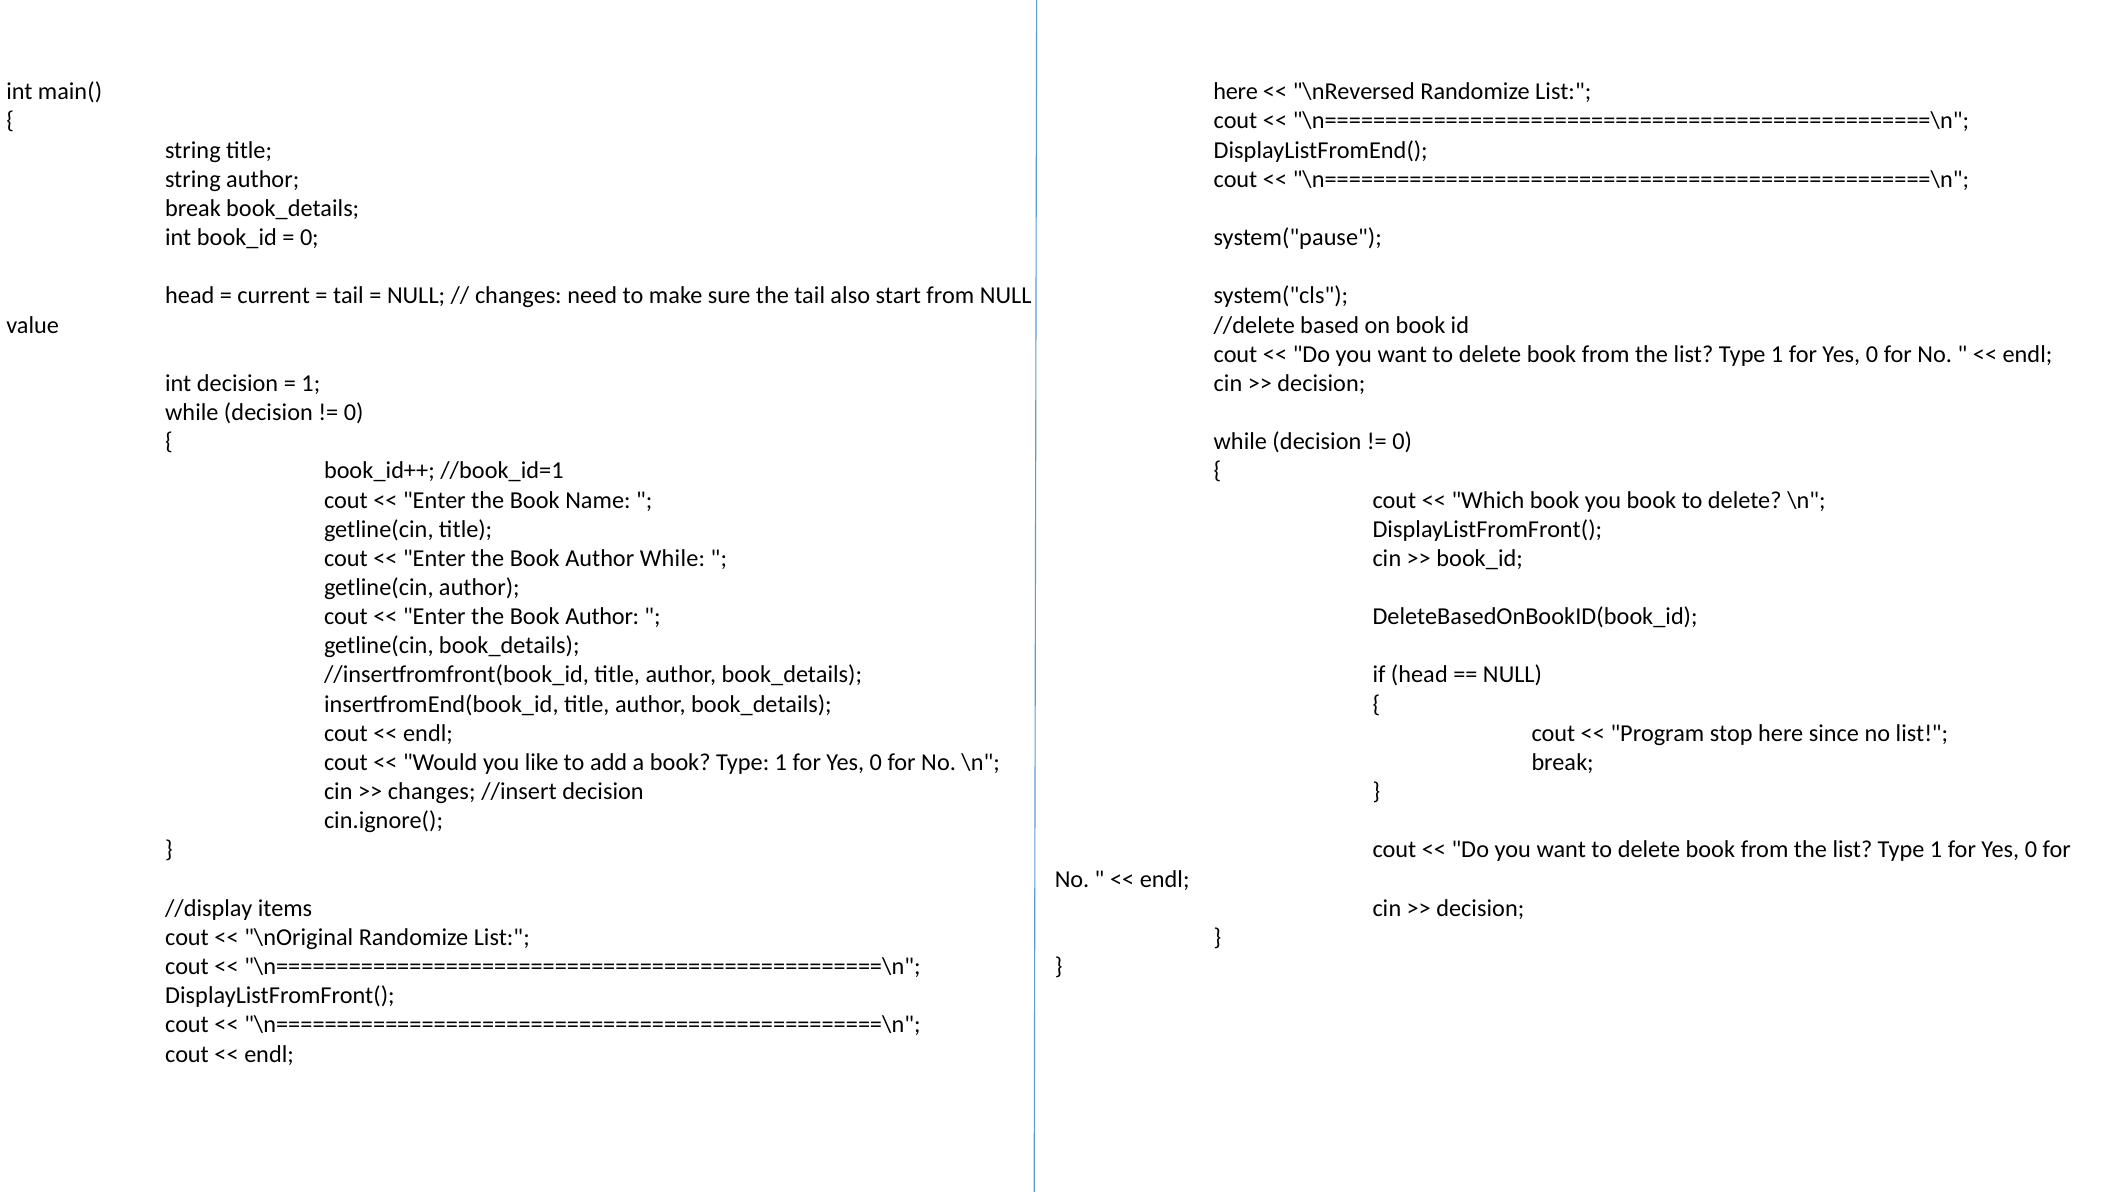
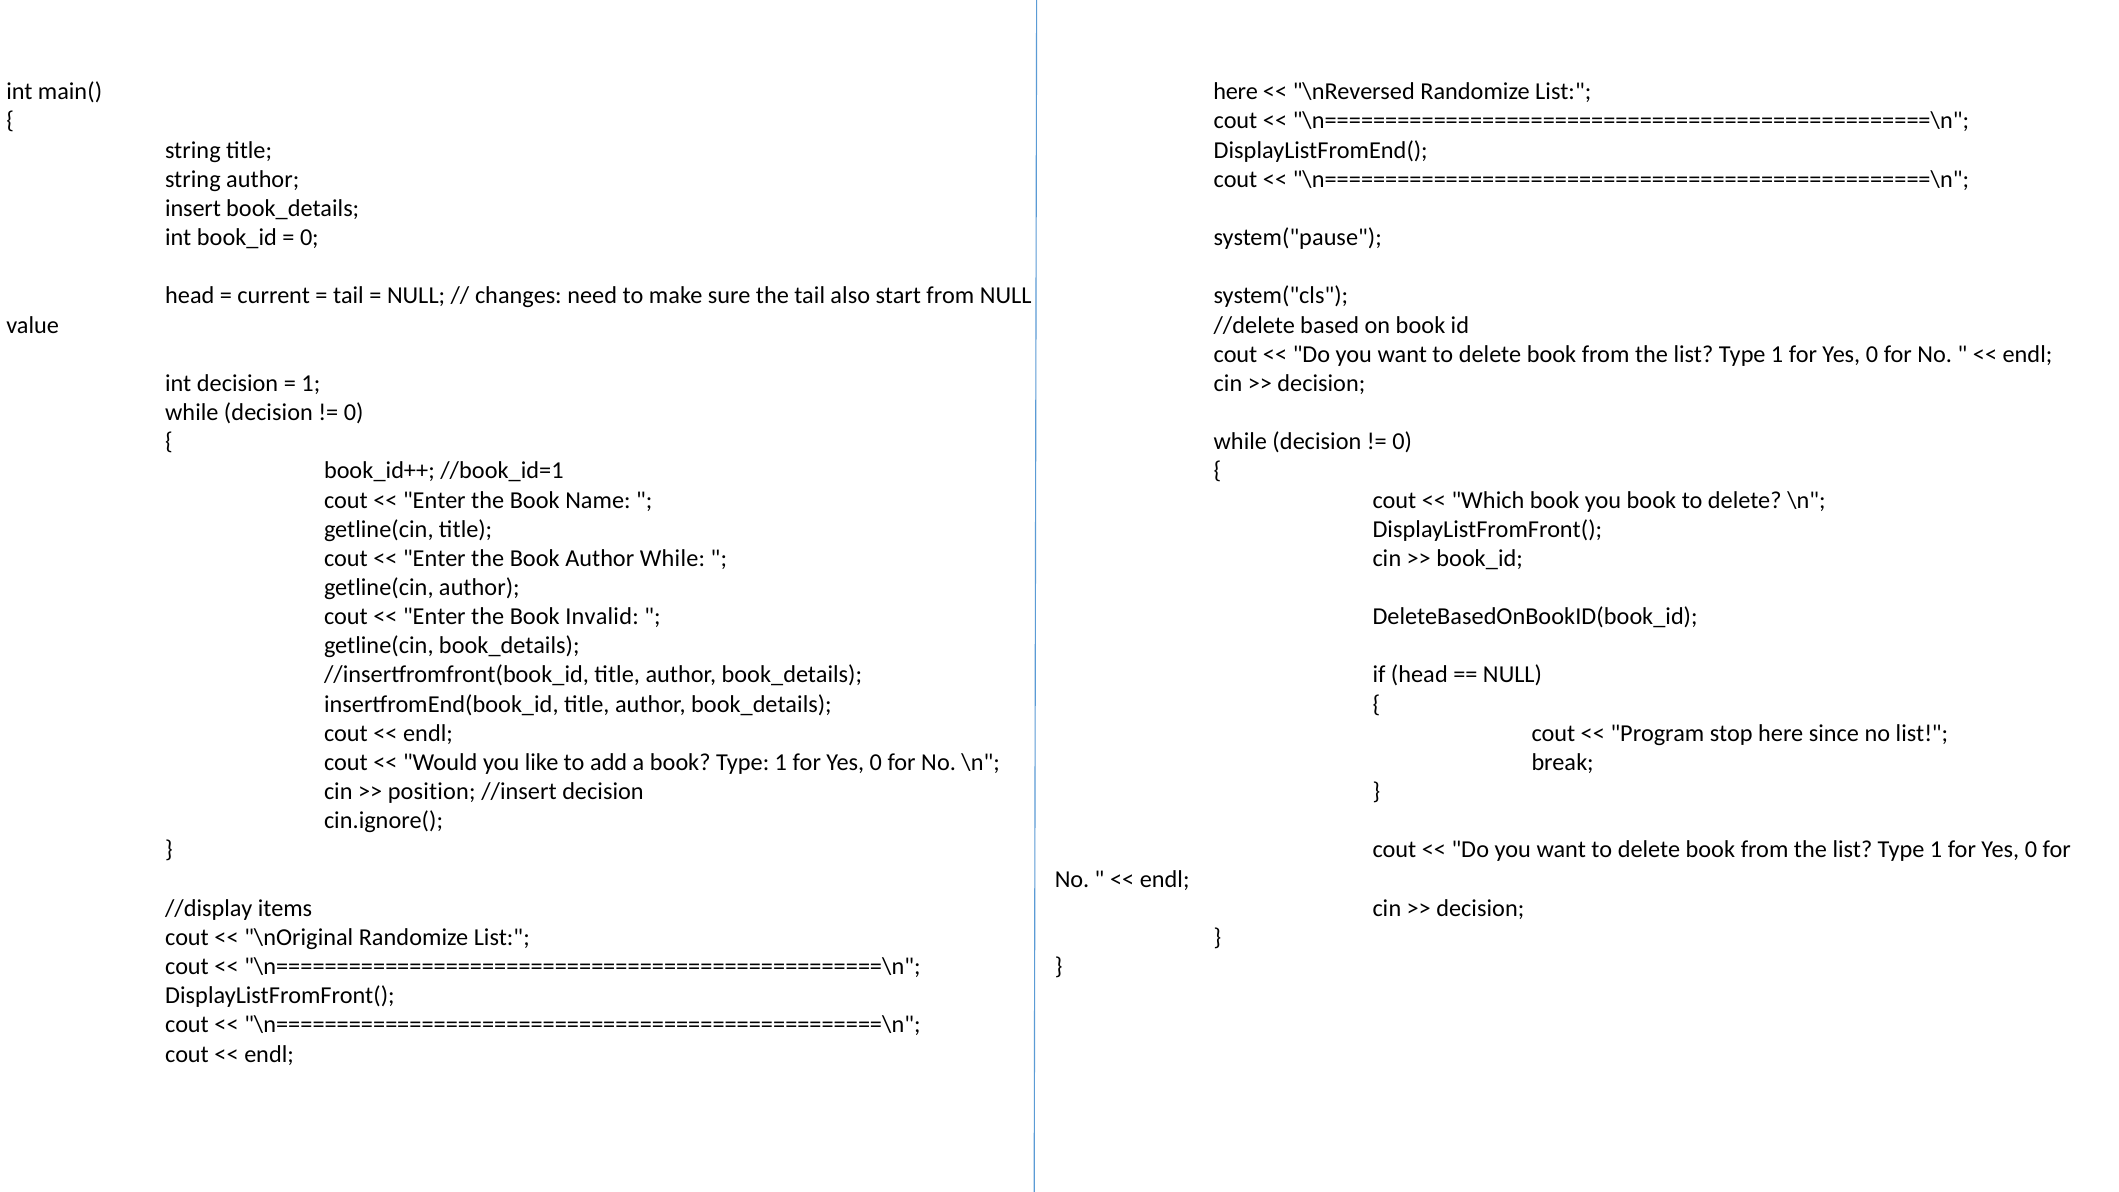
break at (193, 208): break -> insert
Author at (602, 617): Author -> Invalid
changes at (432, 792): changes -> position
